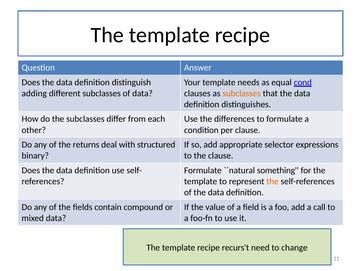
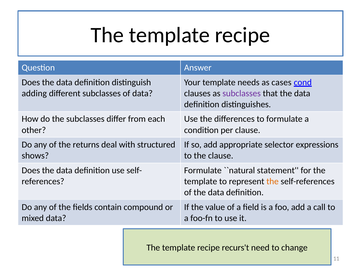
equal: equal -> cases
subclasses at (242, 93) colour: orange -> purple
binary: binary -> shows
something: something -> statement
